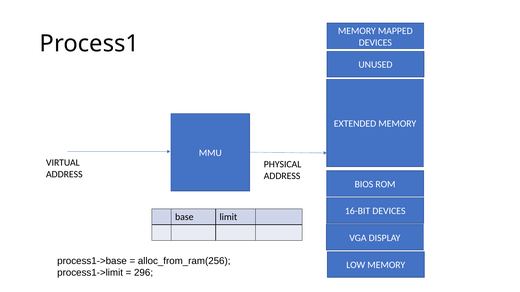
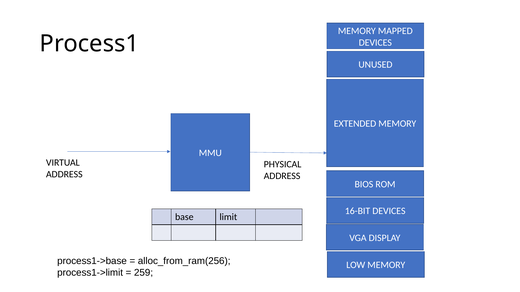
296: 296 -> 259
